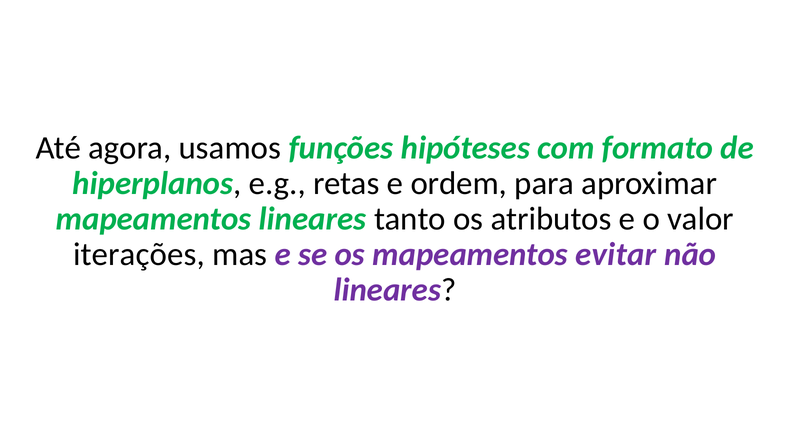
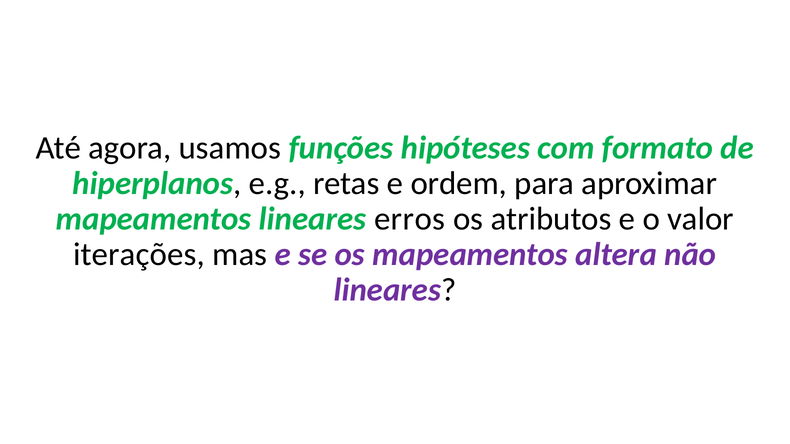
tanto: tanto -> erros
evitar: evitar -> altera
